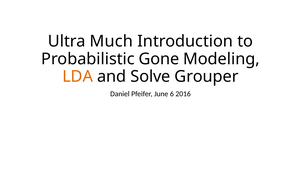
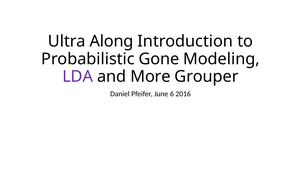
Much: Much -> Along
LDA colour: orange -> purple
Solve: Solve -> More
